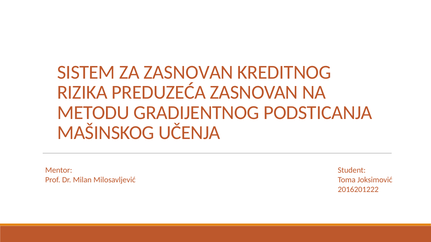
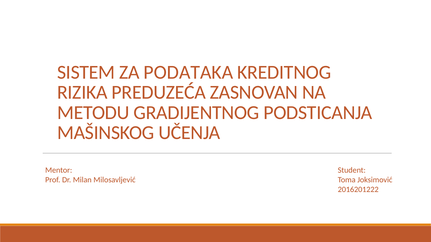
ZA ZASNOVAN: ZASNOVAN -> PODATAKA
